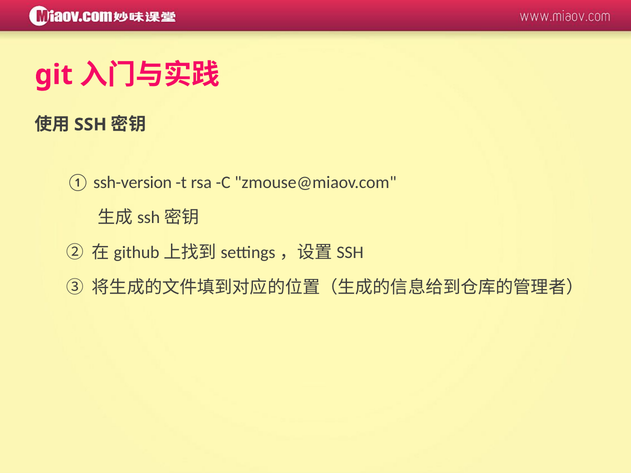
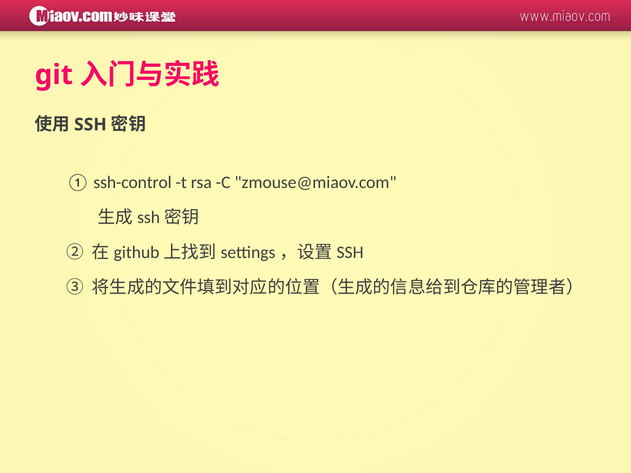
ssh-version: ssh-version -> ssh-control
